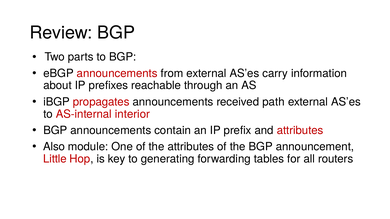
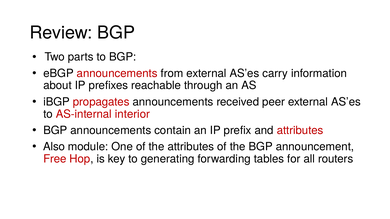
path: path -> peer
Little: Little -> Free
